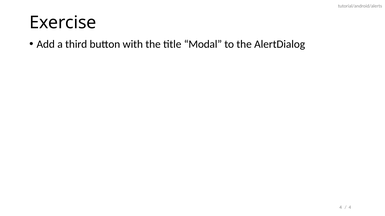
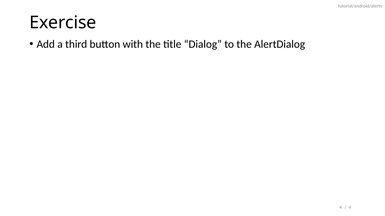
Modal: Modal -> Dialog
